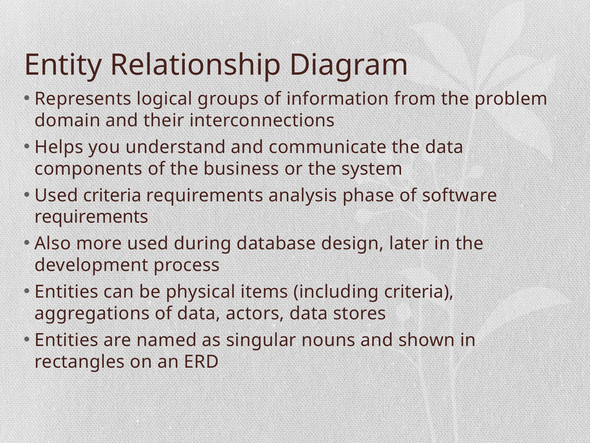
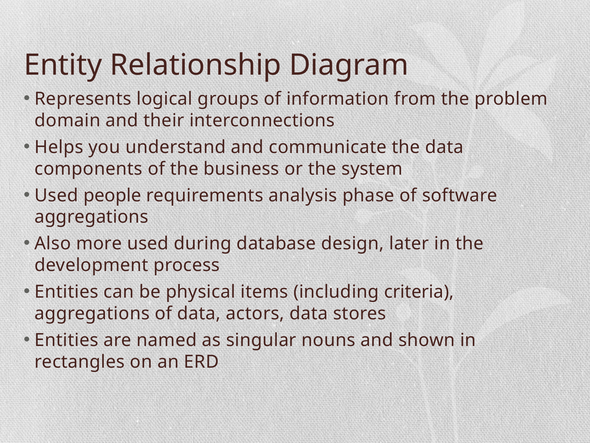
Used criteria: criteria -> people
requirements at (92, 217): requirements -> aggregations
